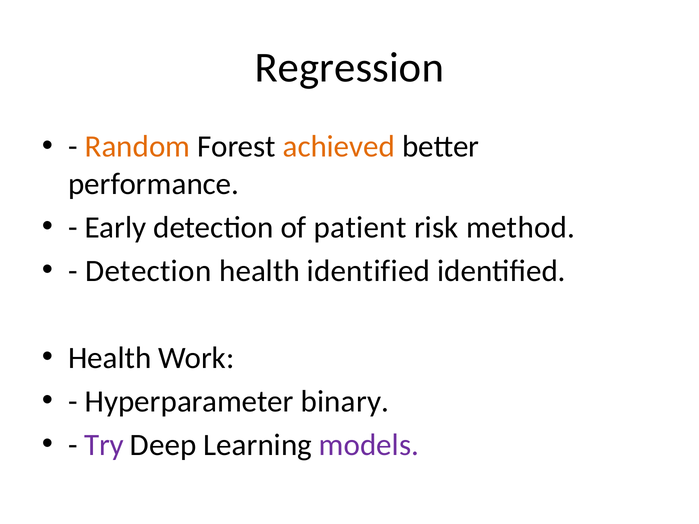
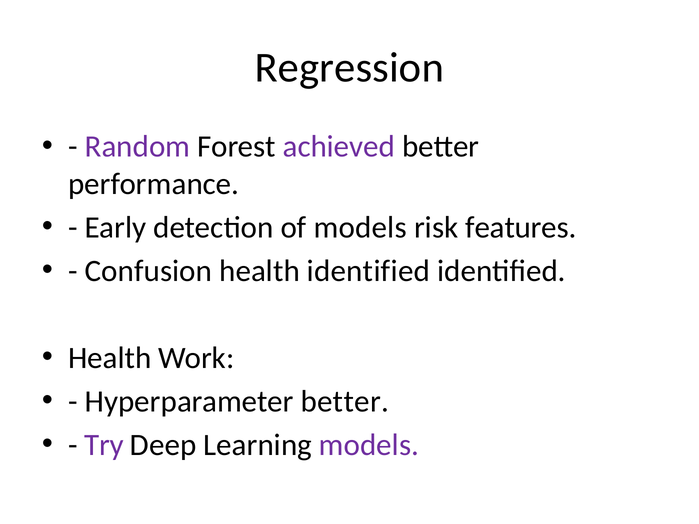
Random colour: orange -> purple
achieved colour: orange -> purple
of patient: patient -> models
method: method -> features
Detection at (148, 271): Detection -> Confusion
Hyperparameter binary: binary -> better
